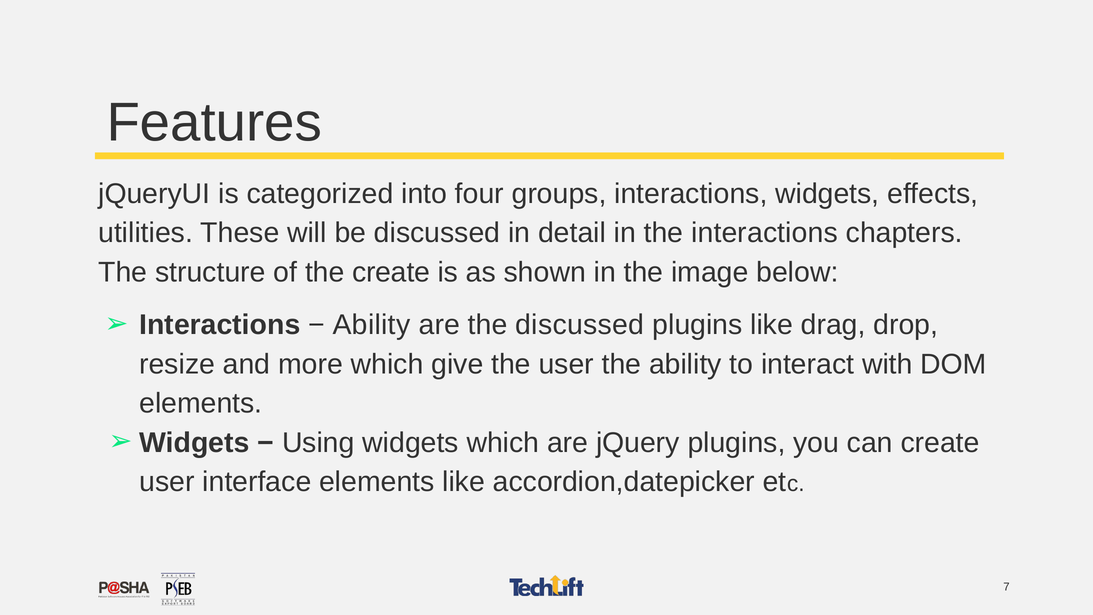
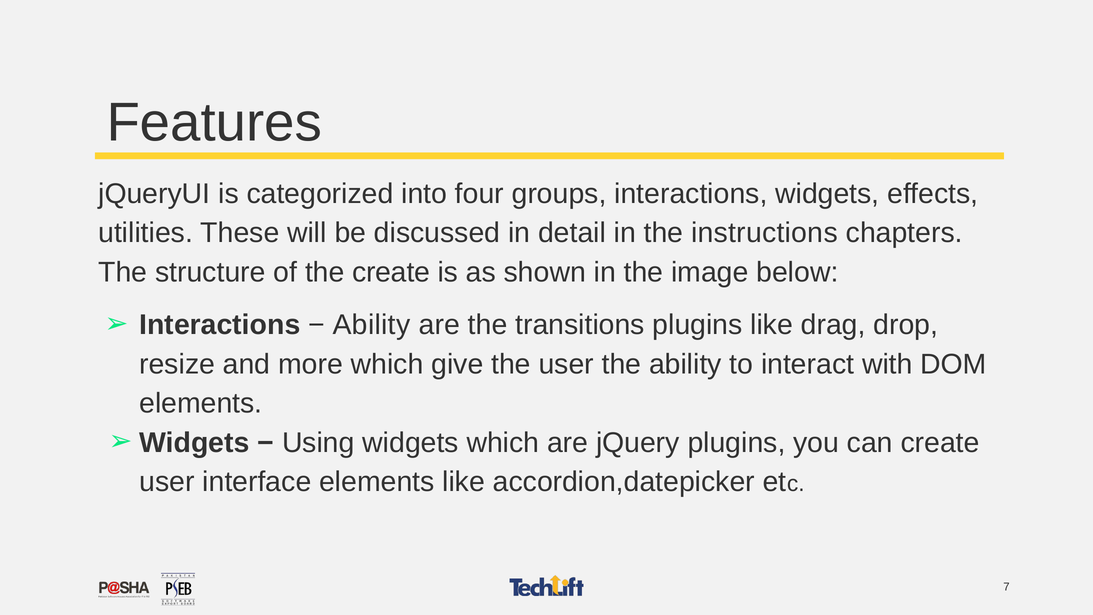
the interactions: interactions -> instructions
the discussed: discussed -> transitions
